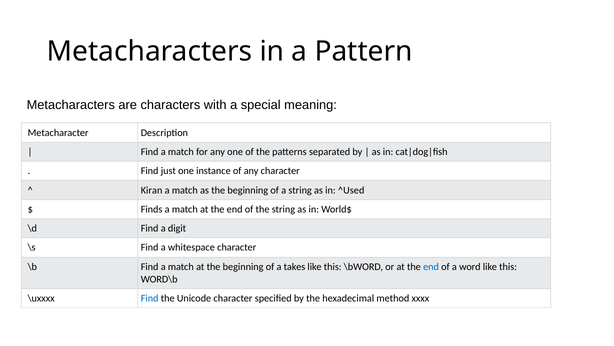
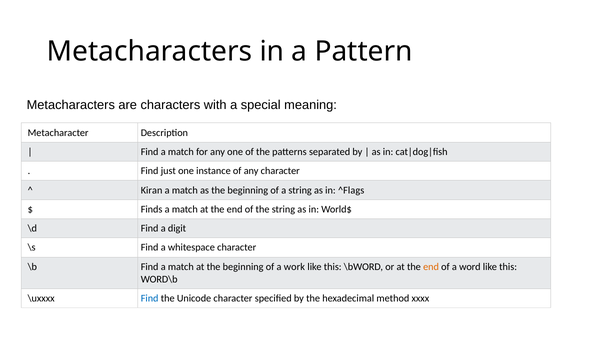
^Used: ^Used -> ^Flags
takes: takes -> work
end at (431, 266) colour: blue -> orange
